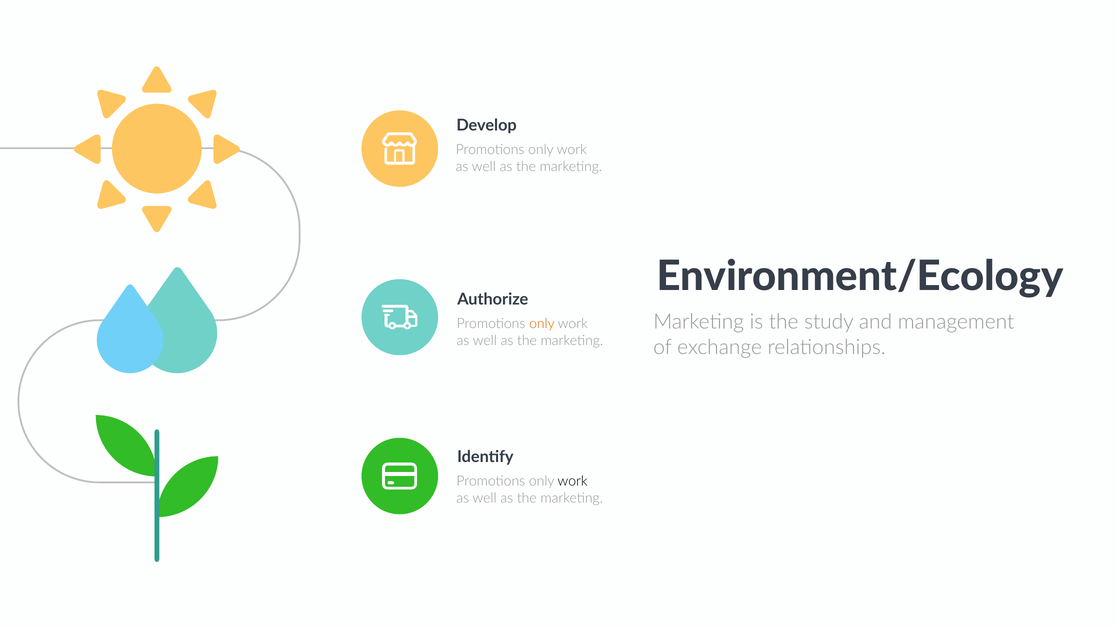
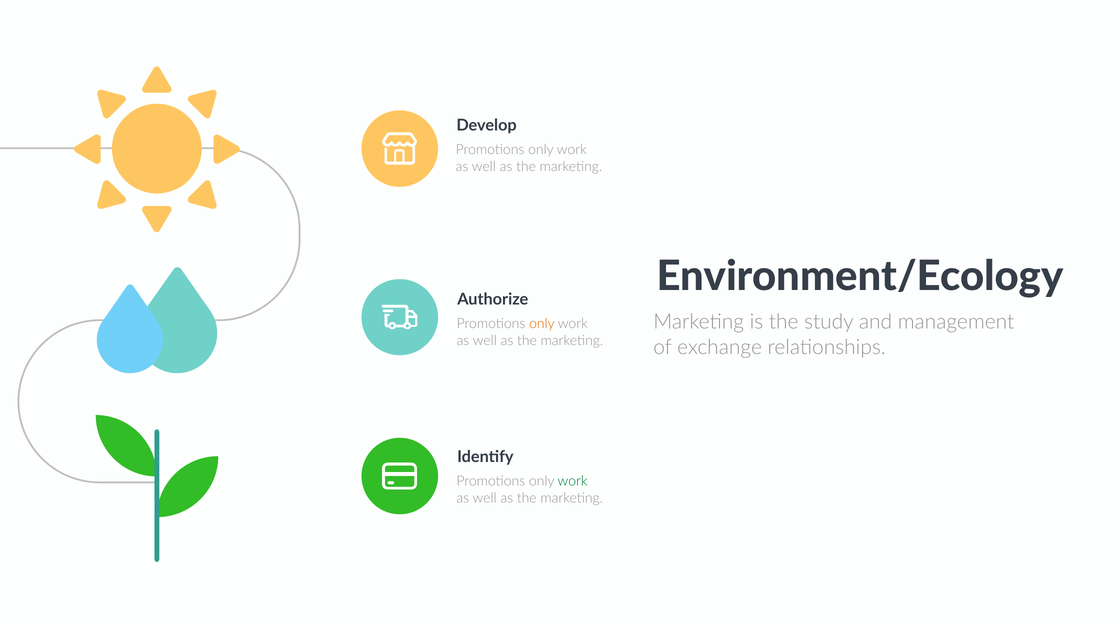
work at (573, 482) colour: black -> green
